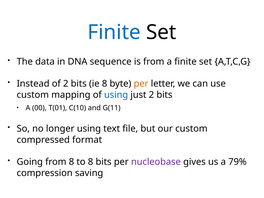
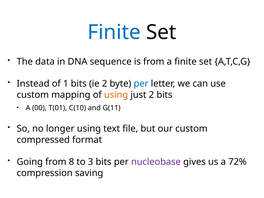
of 2: 2 -> 1
ie 8: 8 -> 2
per at (141, 84) colour: orange -> blue
using at (116, 95) colour: blue -> orange
to 8: 8 -> 3
79%: 79% -> 72%
